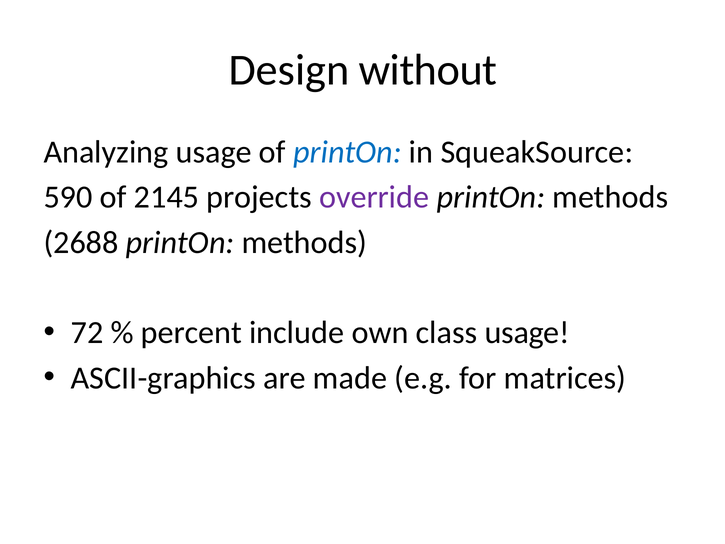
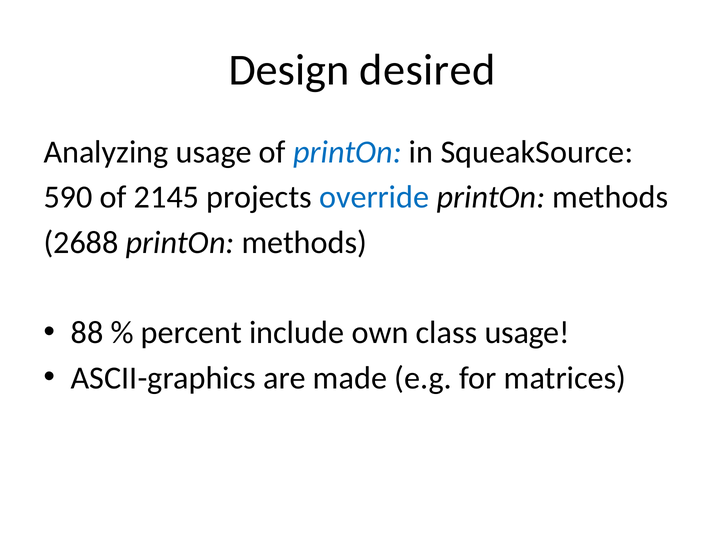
without: without -> desired
override colour: purple -> blue
72: 72 -> 88
